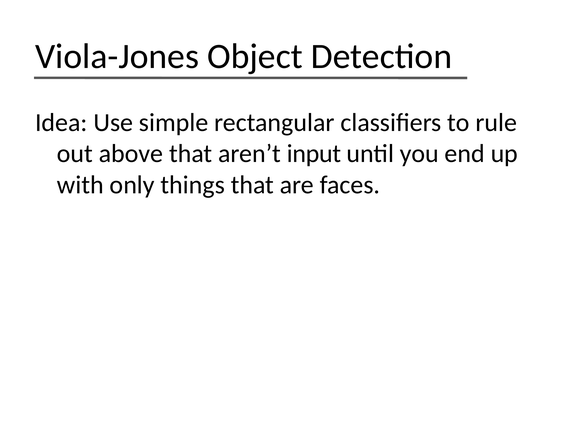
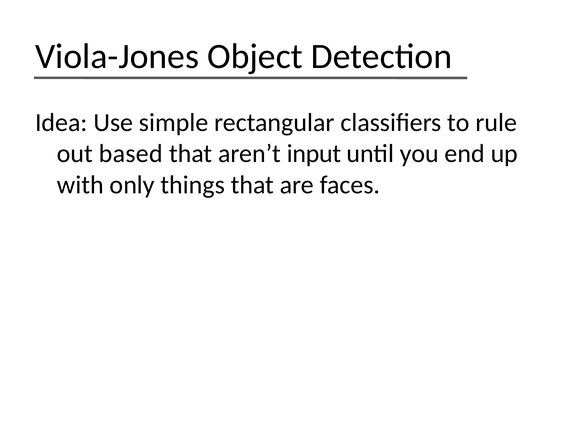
above: above -> based
